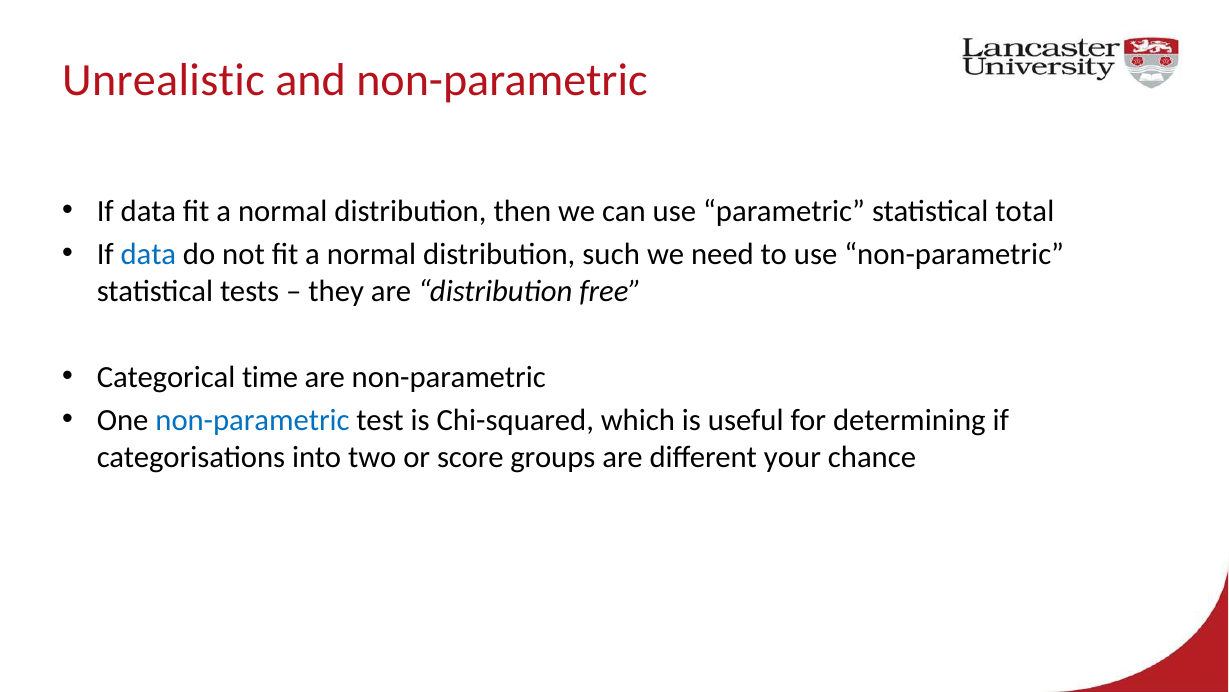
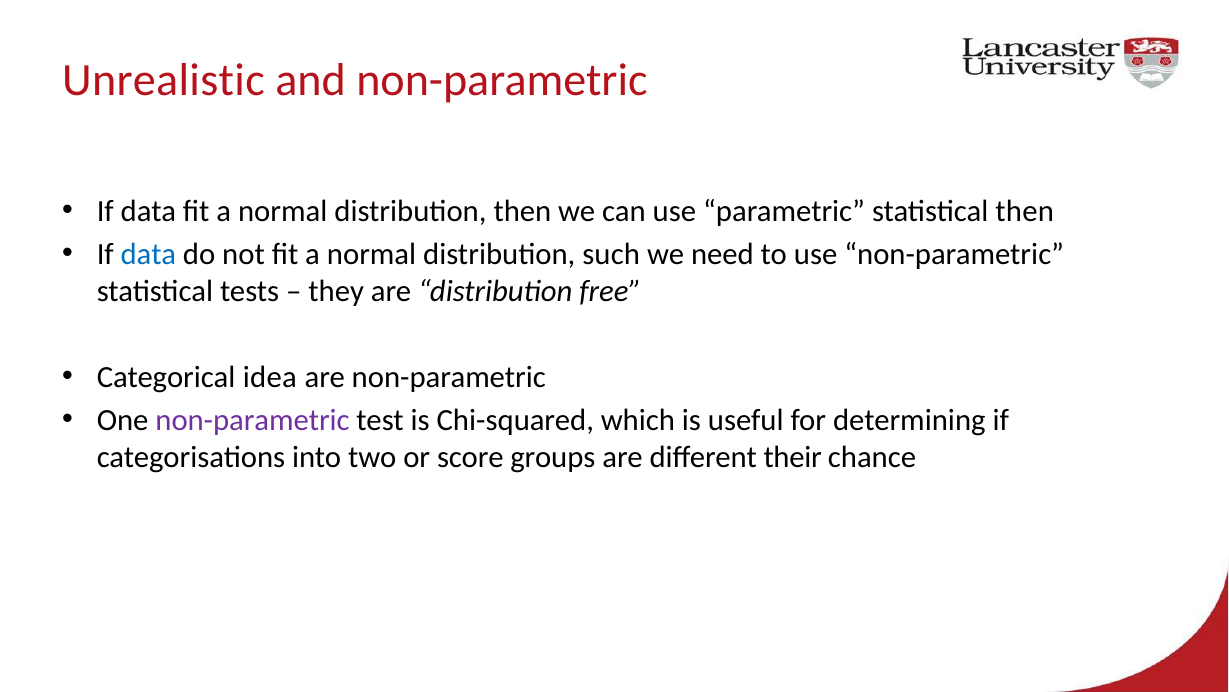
statistical total: total -> then
time: time -> idea
non-parametric at (253, 420) colour: blue -> purple
your: your -> their
